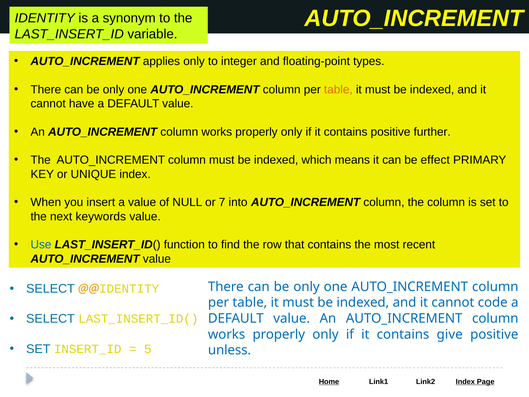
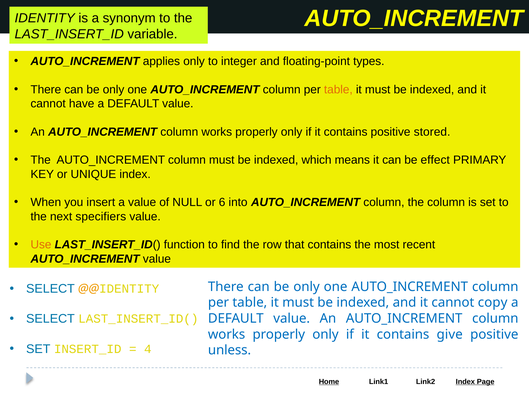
further: further -> stored
7: 7 -> 6
keywords: keywords -> specifiers
Use colour: blue -> orange
code: code -> copy
5: 5 -> 4
